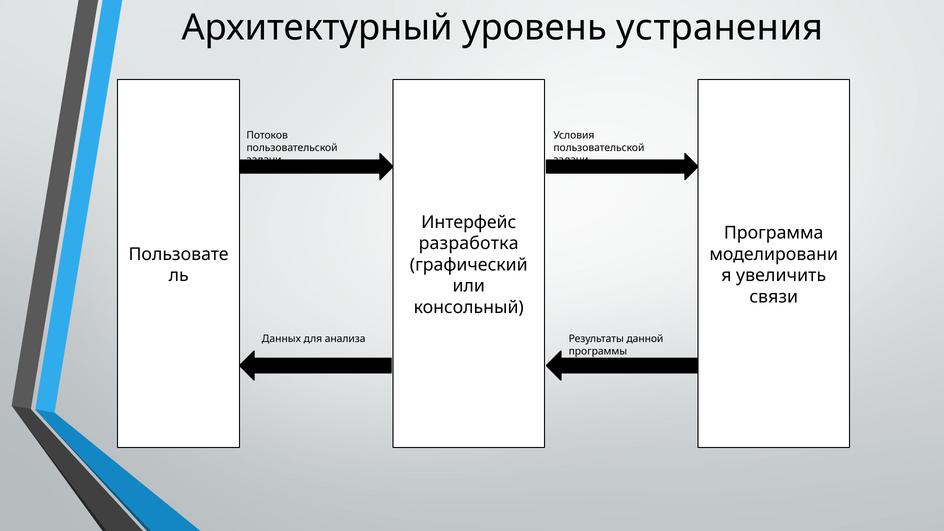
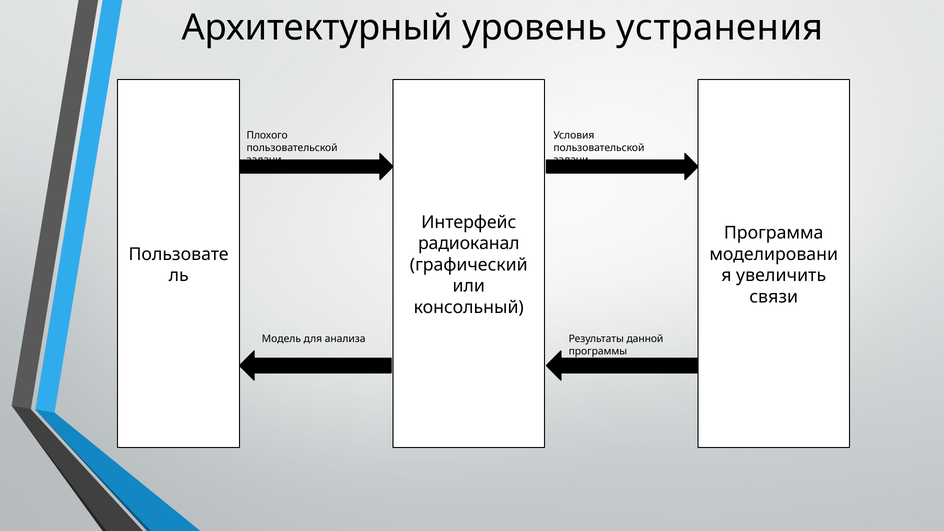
Потоков: Потоков -> Плохого
разработка: разработка -> радиоканал
Данных: Данных -> Модель
